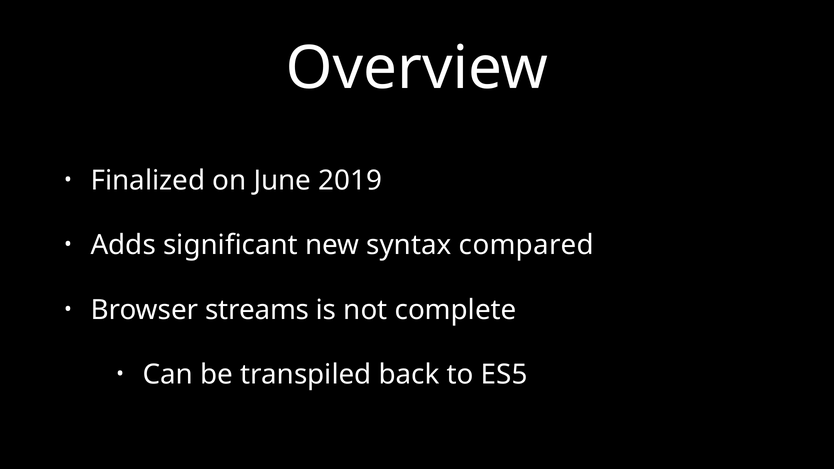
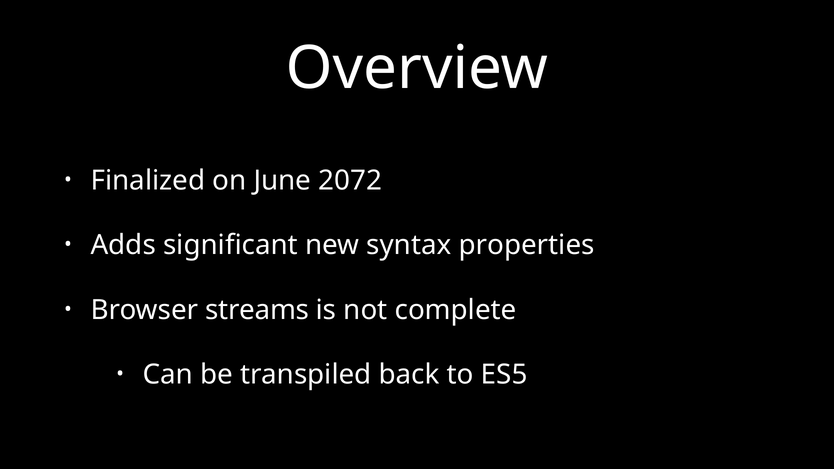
2019: 2019 -> 2072
compared: compared -> properties
